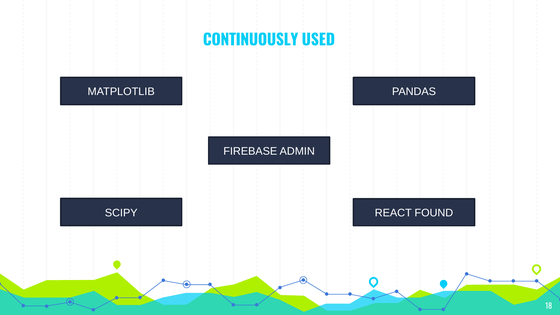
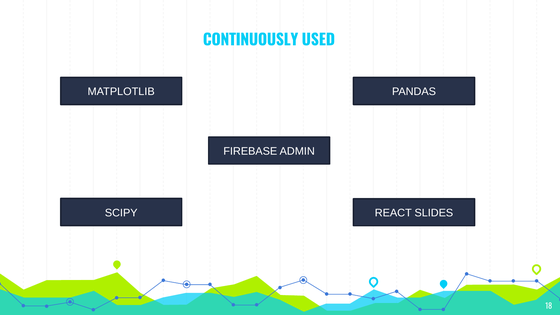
FOUND: FOUND -> SLIDES
